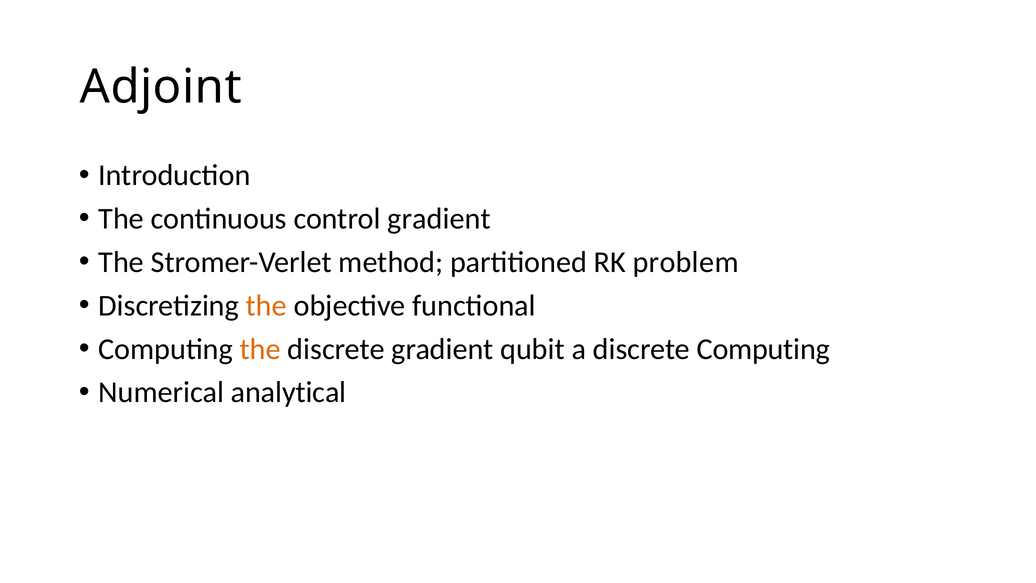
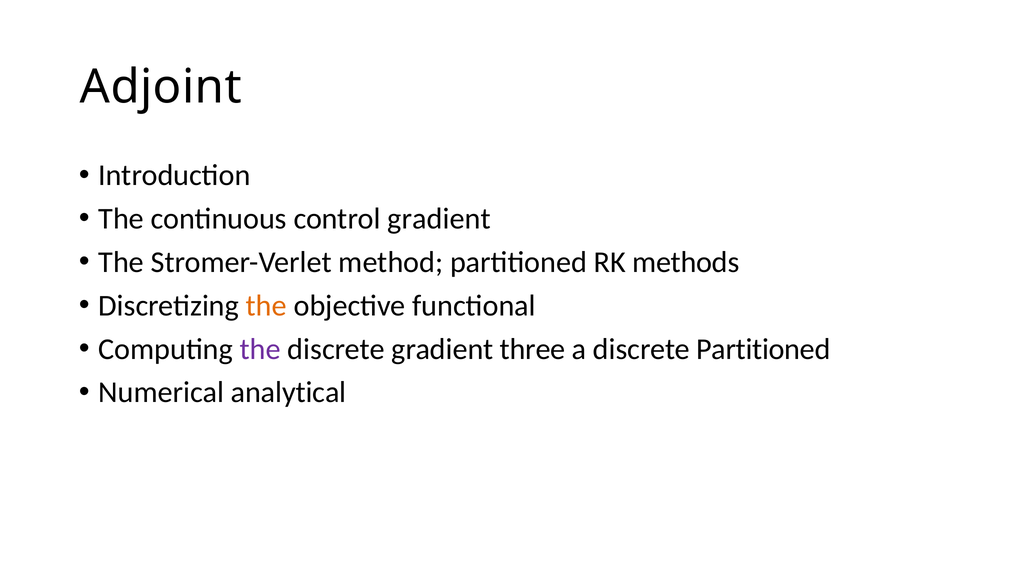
problem: problem -> methods
the at (260, 349) colour: orange -> purple
qubit: qubit -> three
discrete Computing: Computing -> Partitioned
